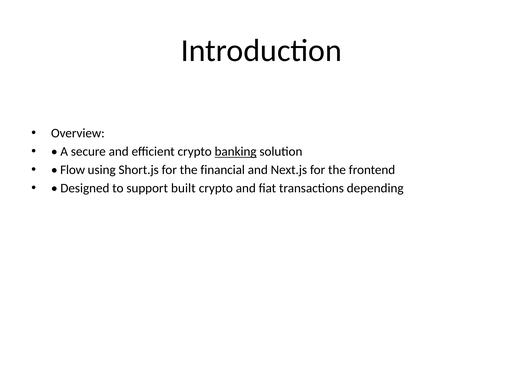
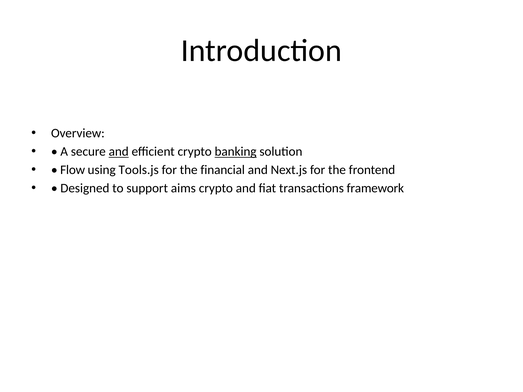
and at (119, 152) underline: none -> present
Short.js: Short.js -> Tools.js
built: built -> aims
depending: depending -> framework
